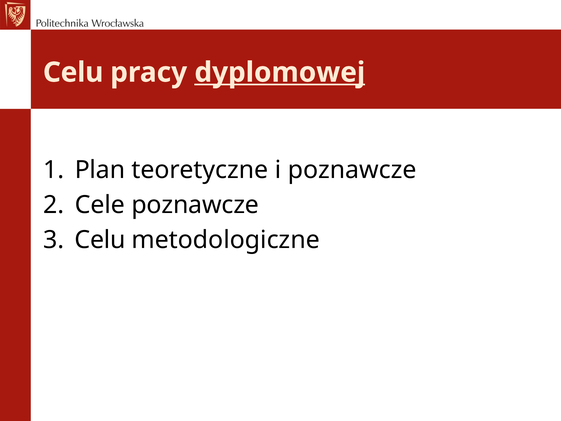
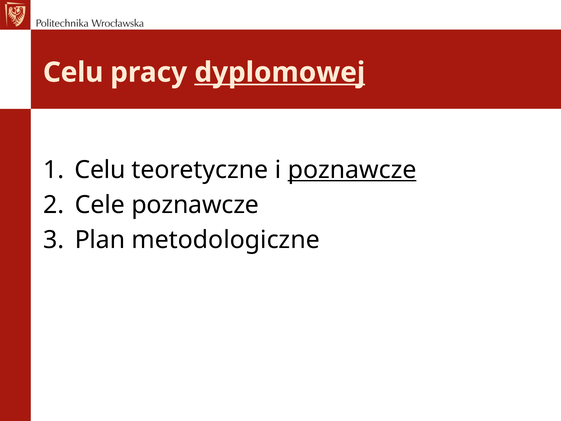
Plan at (100, 170): Plan -> Celu
poznawcze at (352, 170) underline: none -> present
Celu at (100, 240): Celu -> Plan
